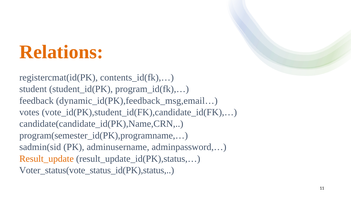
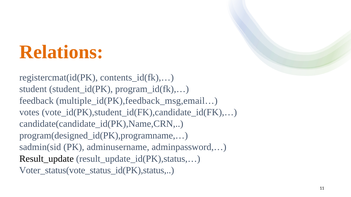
dynamic_id(PK),feedback_msg,email…: dynamic_id(PK),feedback_msg,email… -> multiple_id(PK),feedback_msg,email…
program(semester_id(PK),programname,…: program(semester_id(PK),programname,… -> program(designed_id(PK),programname,…
Result_update colour: orange -> black
